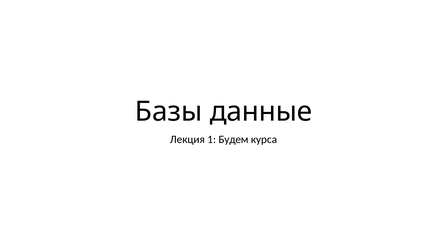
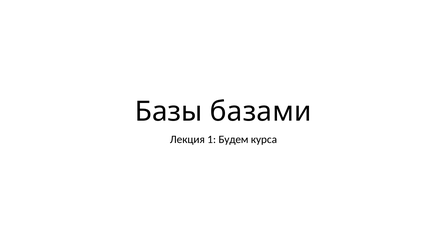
данные: данные -> базами
